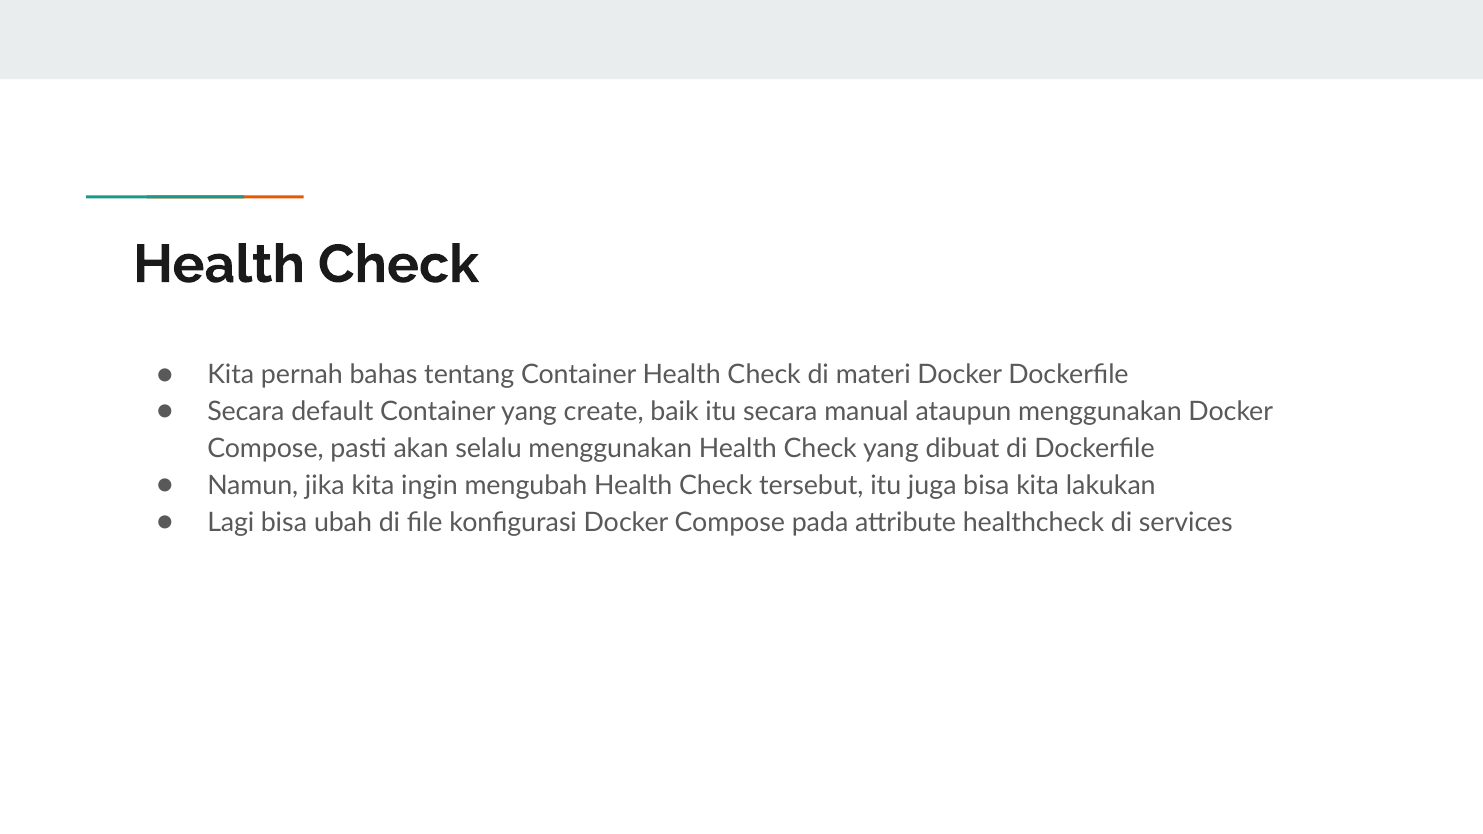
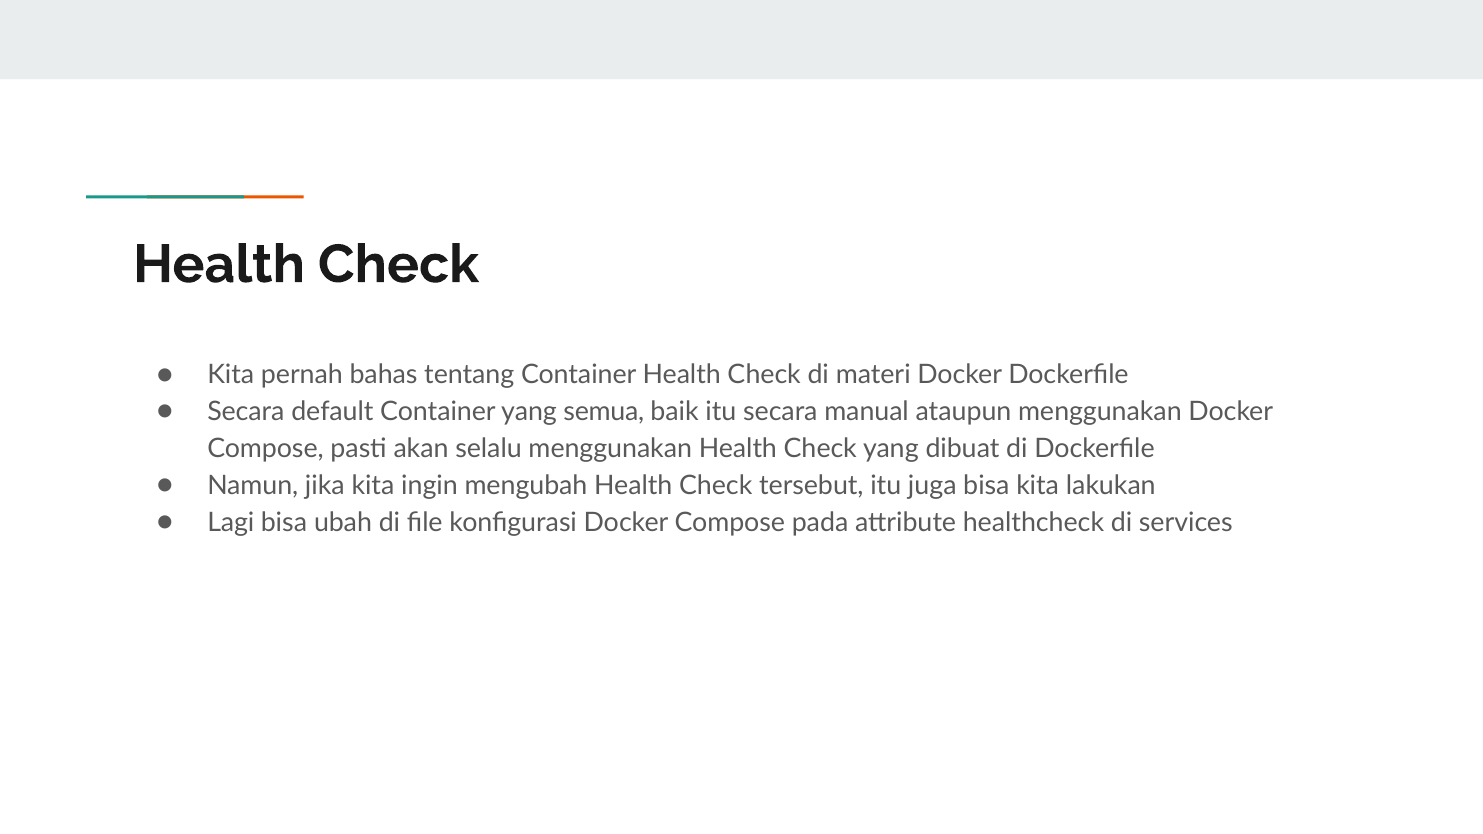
create: create -> semua
